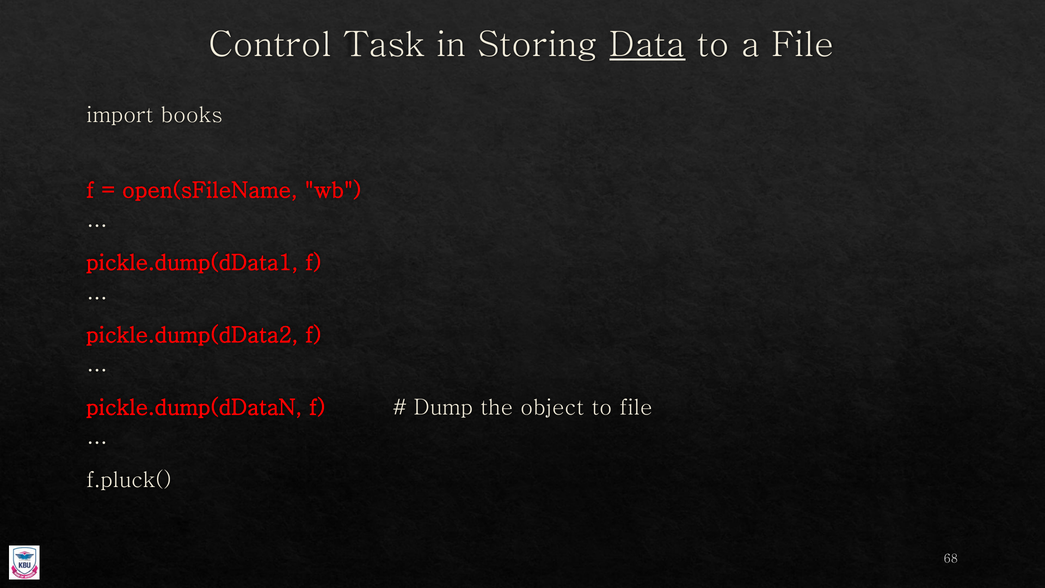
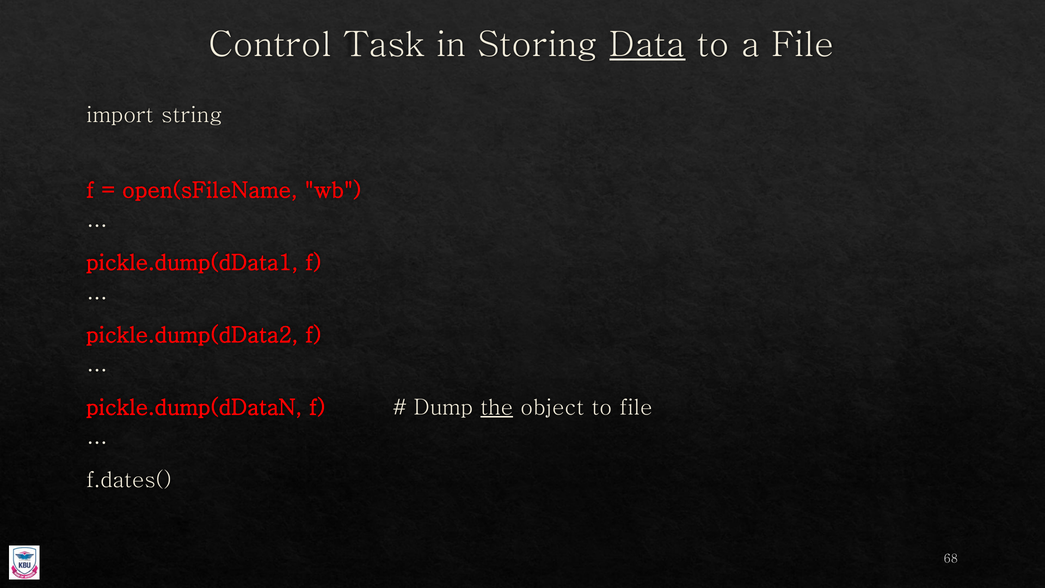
books: books -> string
the underline: none -> present
f.pluck(: f.pluck( -> f.dates(
